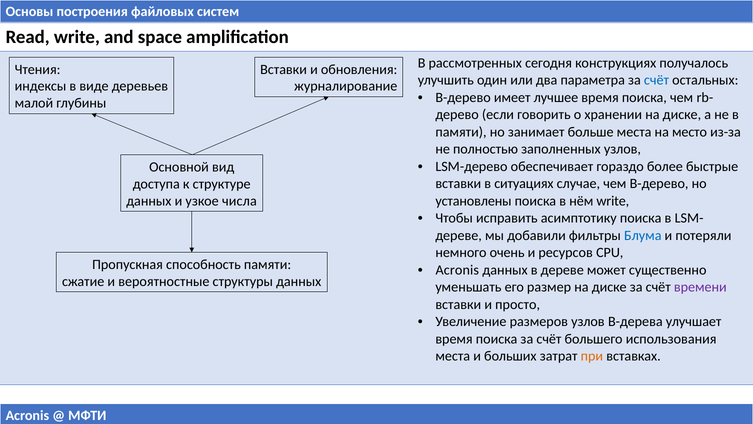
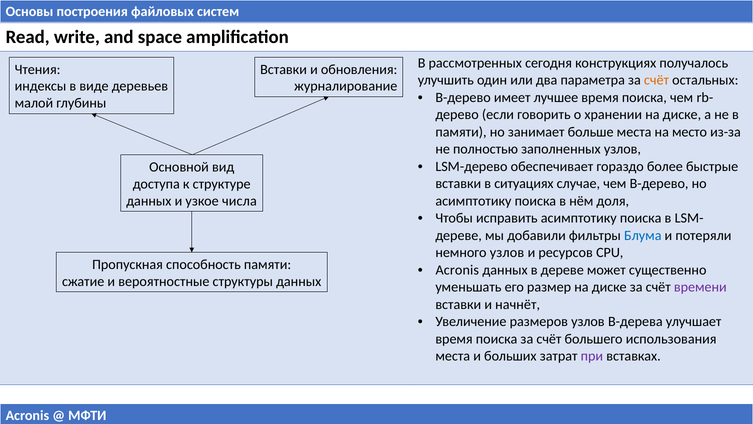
счёт at (656, 80) colour: blue -> orange
установлены at (473, 201): установлены -> асимптотику
нём write: write -> доля
немного очень: очень -> узлов
просто: просто -> начнёт
при colour: orange -> purple
